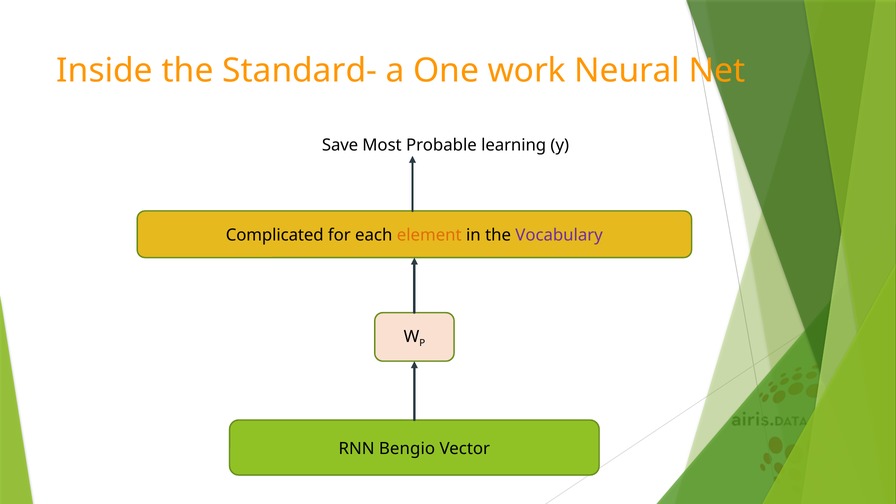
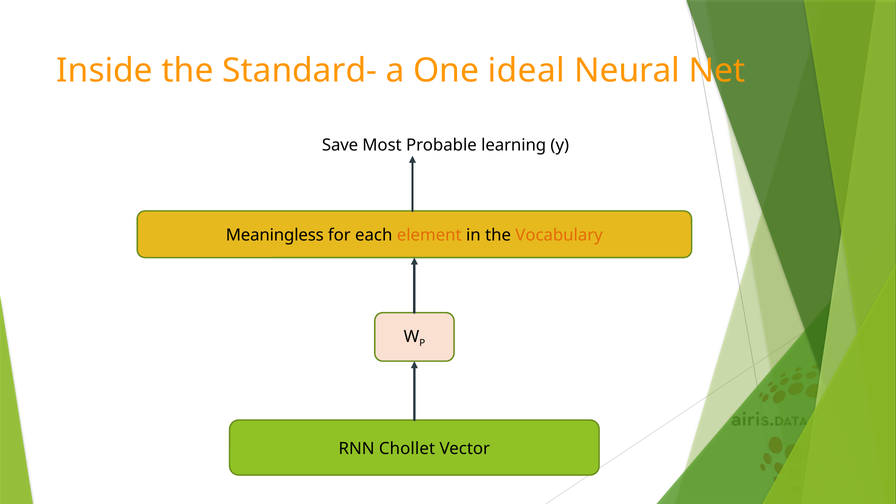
work: work -> ideal
Complicated: Complicated -> Meaningless
Vocabulary colour: purple -> orange
Bengio: Bengio -> Chollet
